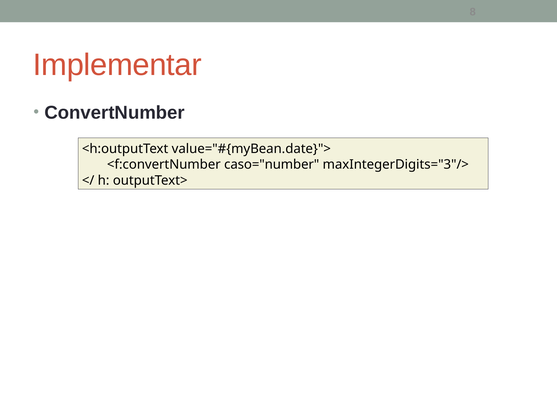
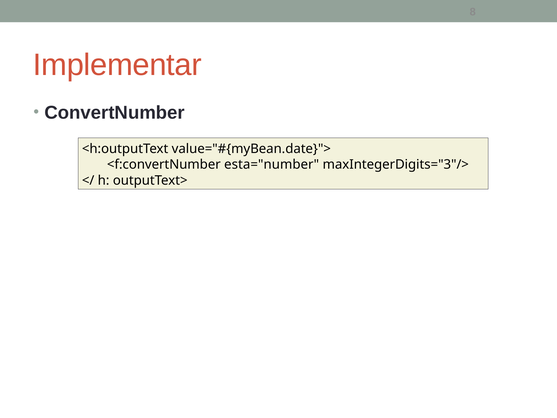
caso="number: caso="number -> esta="number
